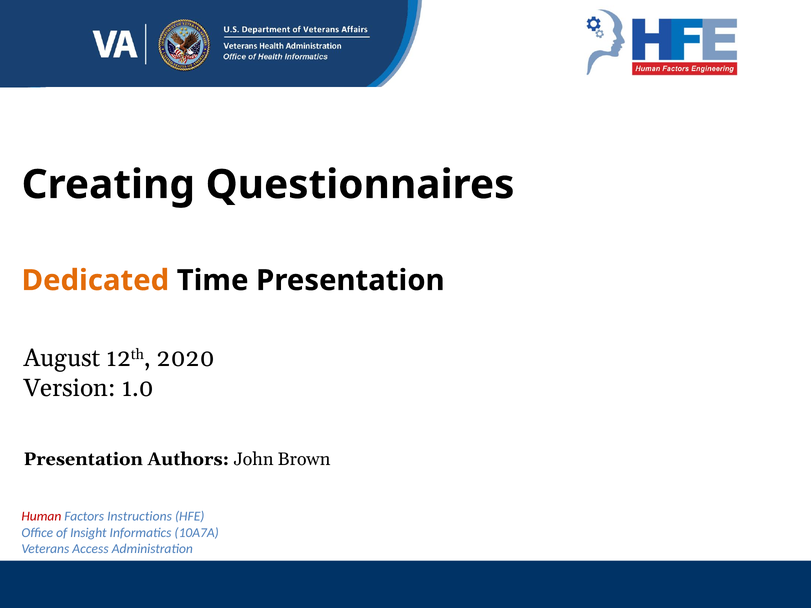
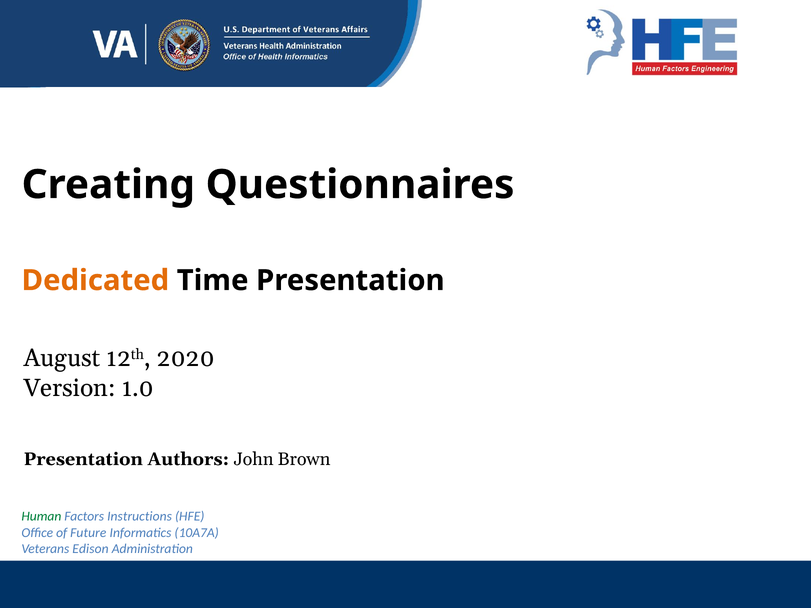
Human colour: red -> green
Insight: Insight -> Future
Access: Access -> Edison
